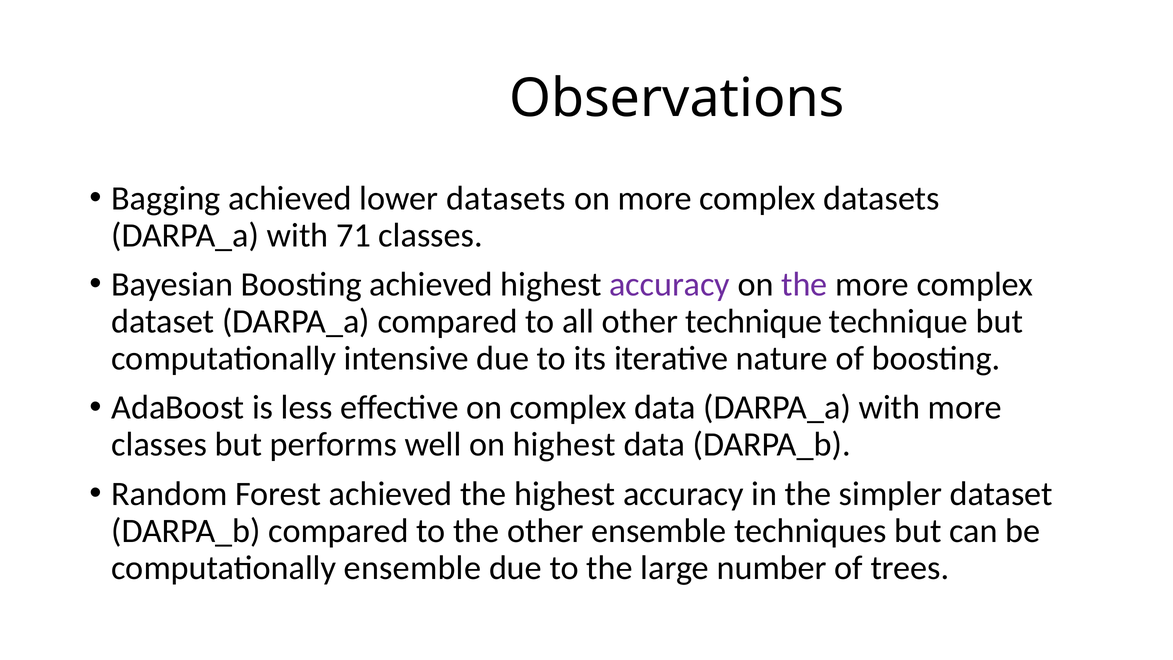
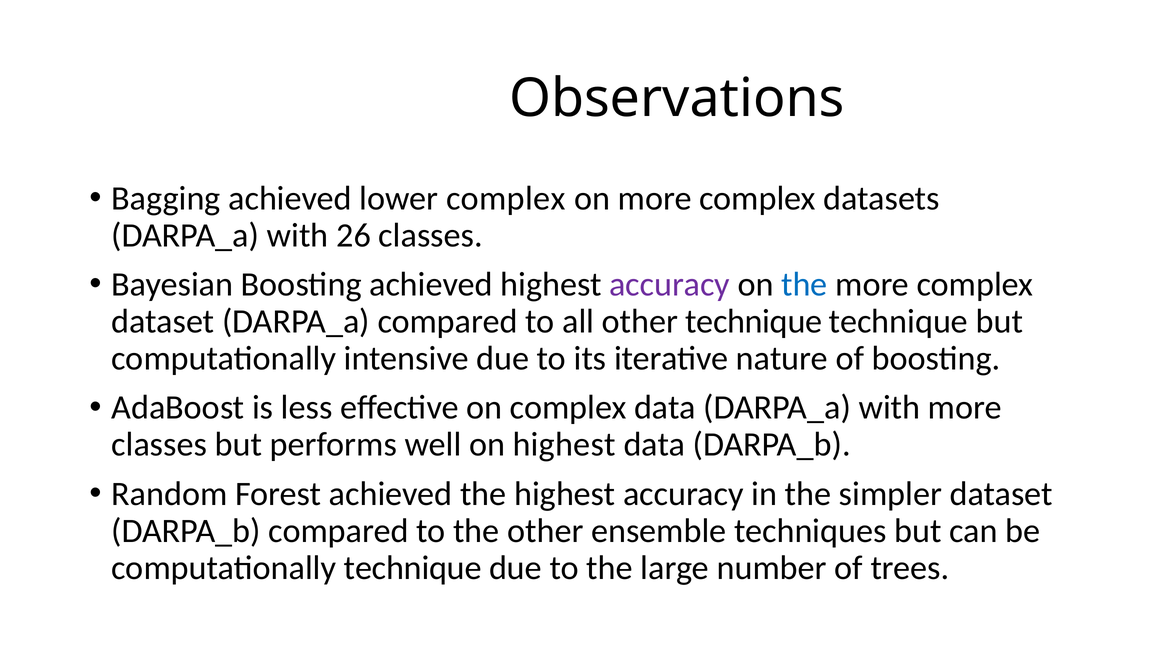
lower datasets: datasets -> complex
71: 71 -> 26
the at (804, 284) colour: purple -> blue
computationally ensemble: ensemble -> technique
